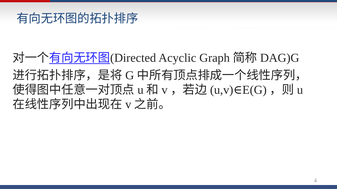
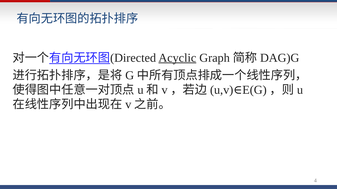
Acyclic underline: none -> present
